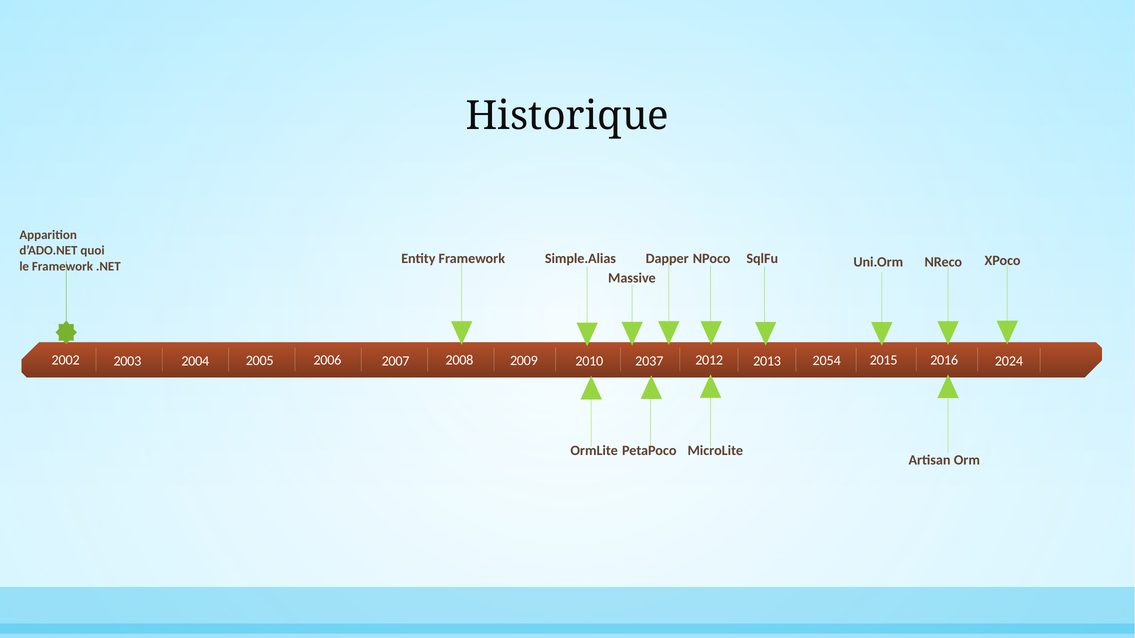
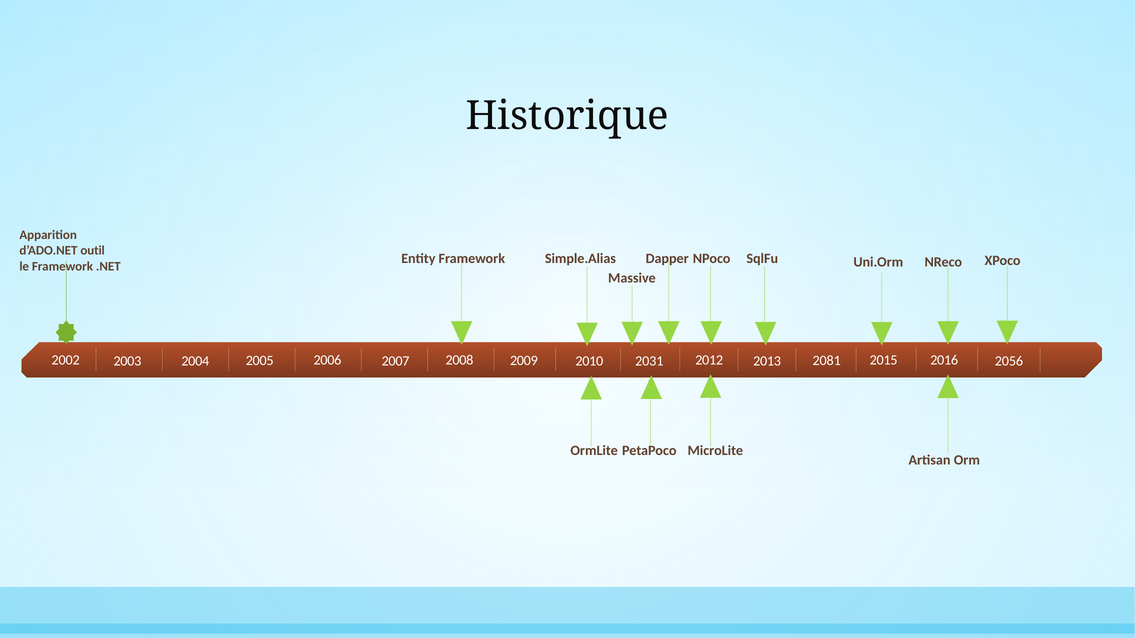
quoi: quoi -> outil
2037: 2037 -> 2031
2054: 2054 -> 2081
2024: 2024 -> 2056
